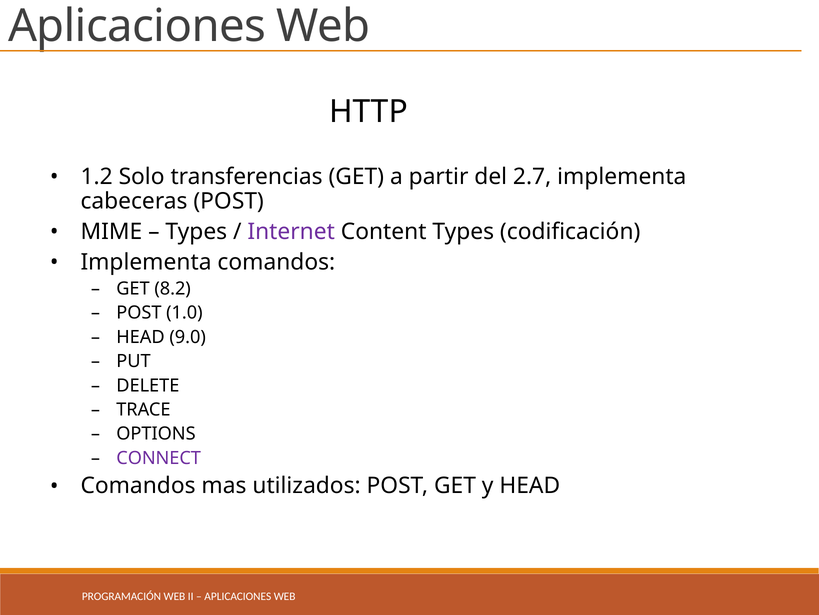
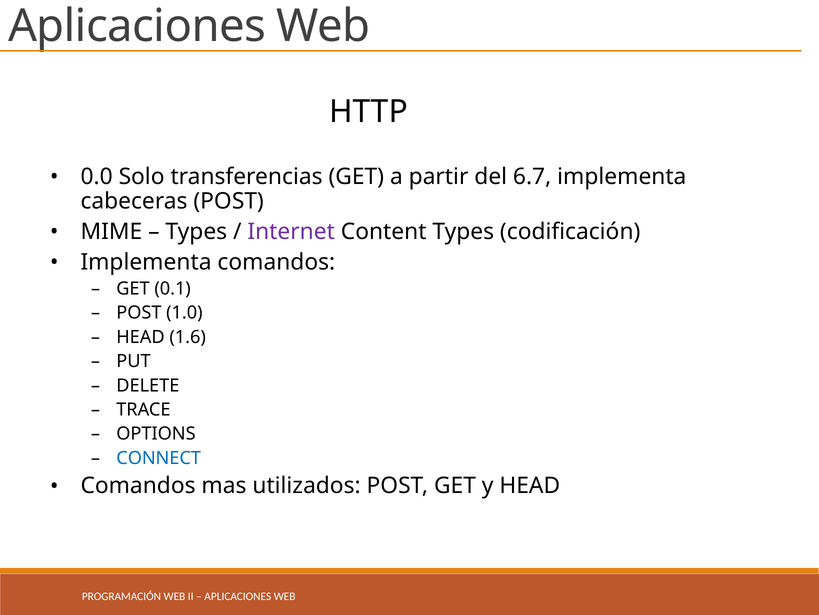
1.2: 1.2 -> 0.0
2.7: 2.7 -> 6.7
8.2: 8.2 -> 0.1
9.0: 9.0 -> 1.6
CONNECT colour: purple -> blue
